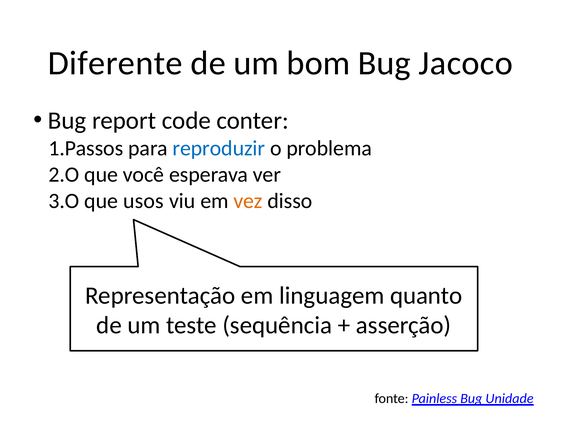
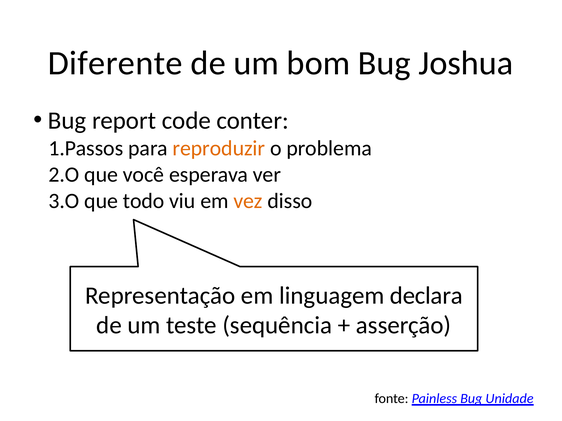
Jacoco: Jacoco -> Joshua
reproduzir colour: blue -> orange
usos: usos -> todo
quanto: quanto -> declara
